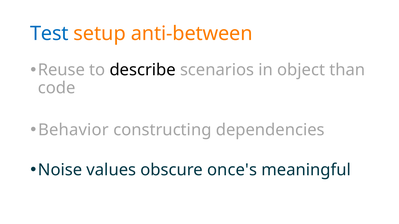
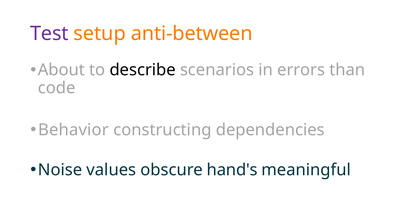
Test colour: blue -> purple
Reuse: Reuse -> About
object: object -> errors
once's: once's -> hand's
